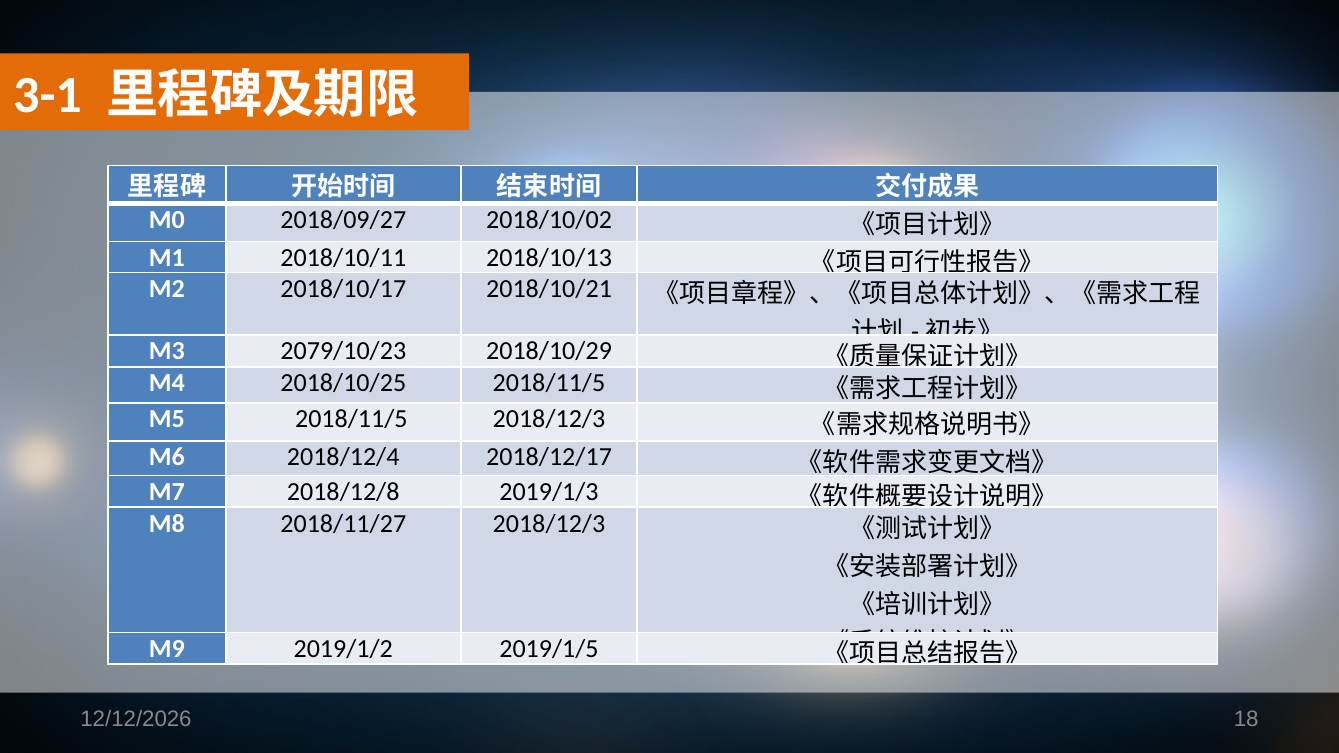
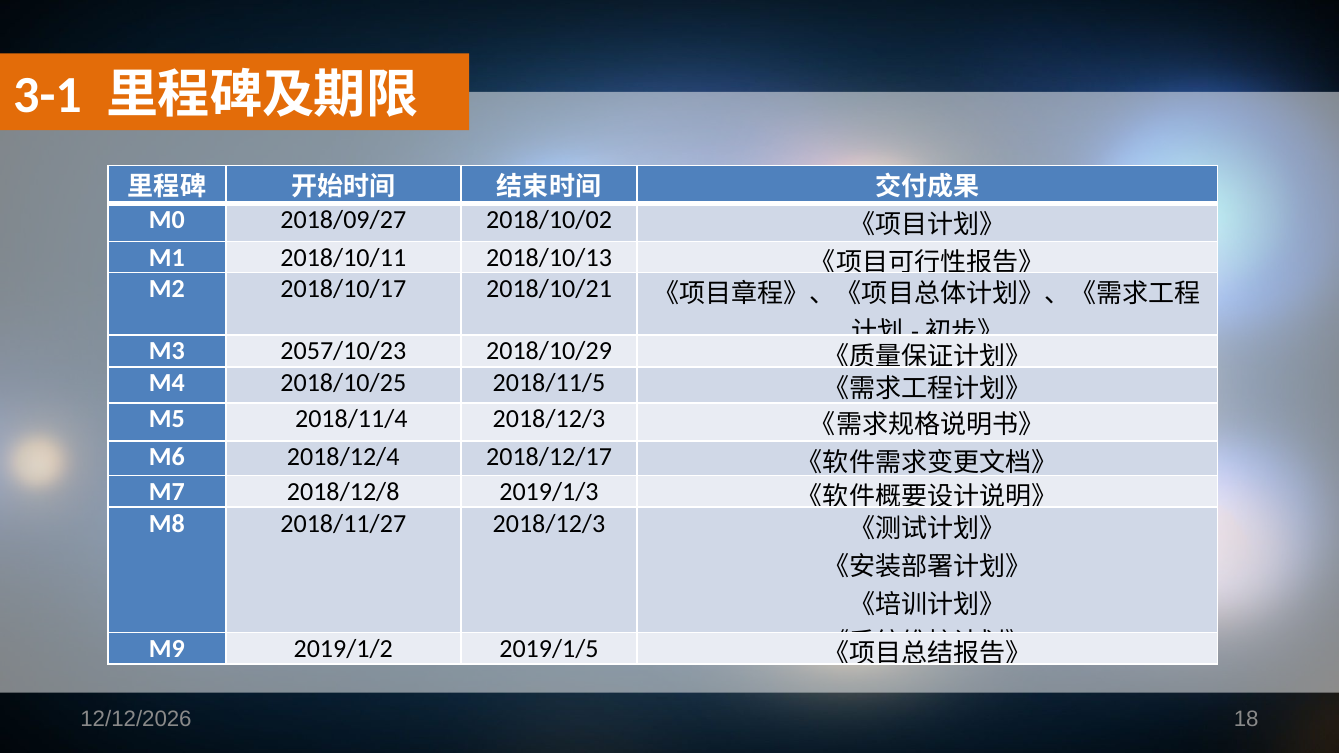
2079/10/23: 2079/10/23 -> 2057/10/23
M5 2018/11/5: 2018/11/5 -> 2018/11/4
